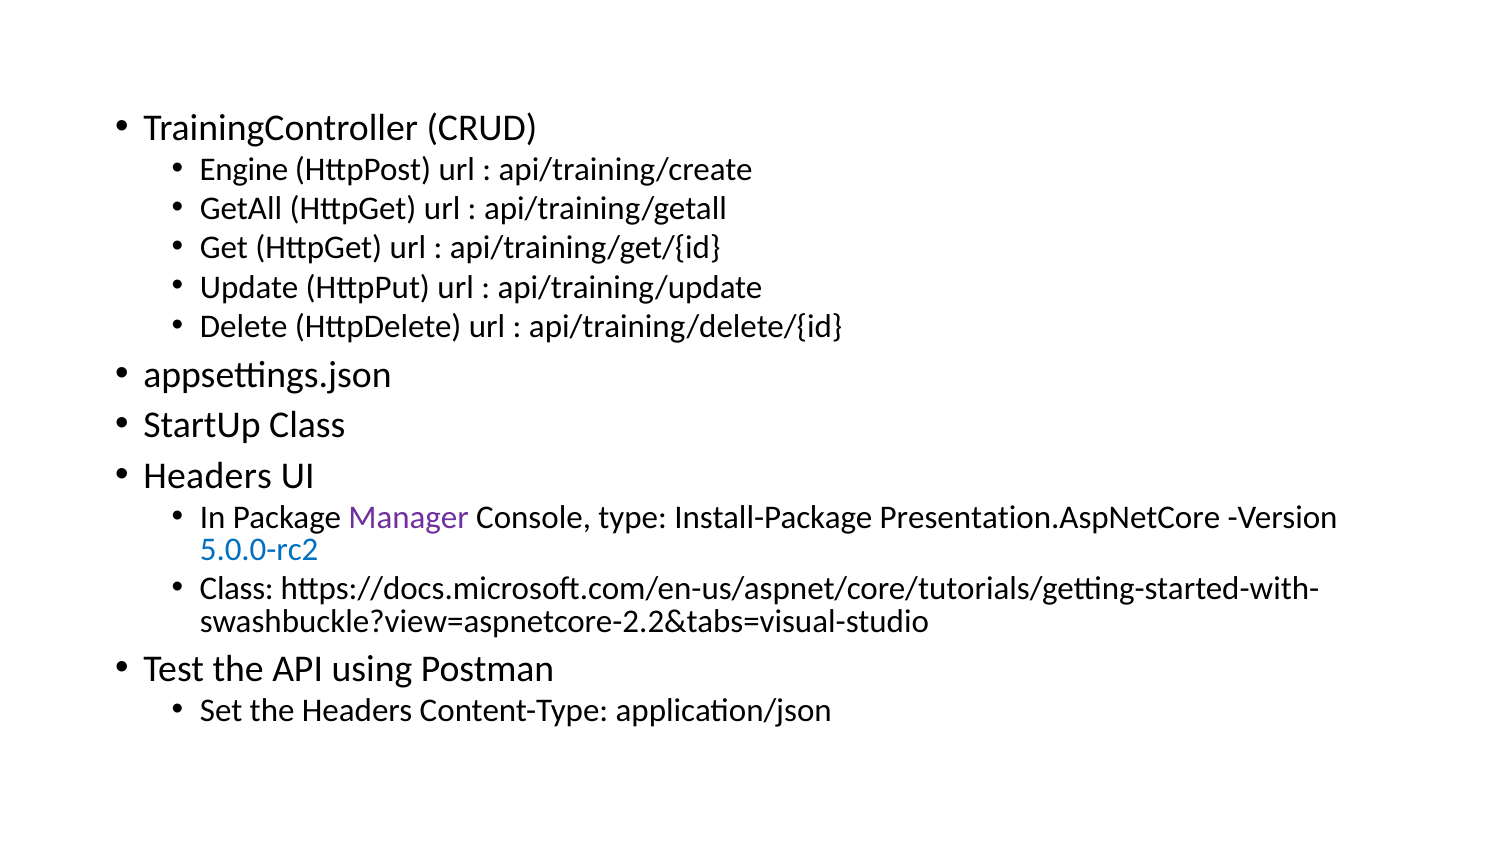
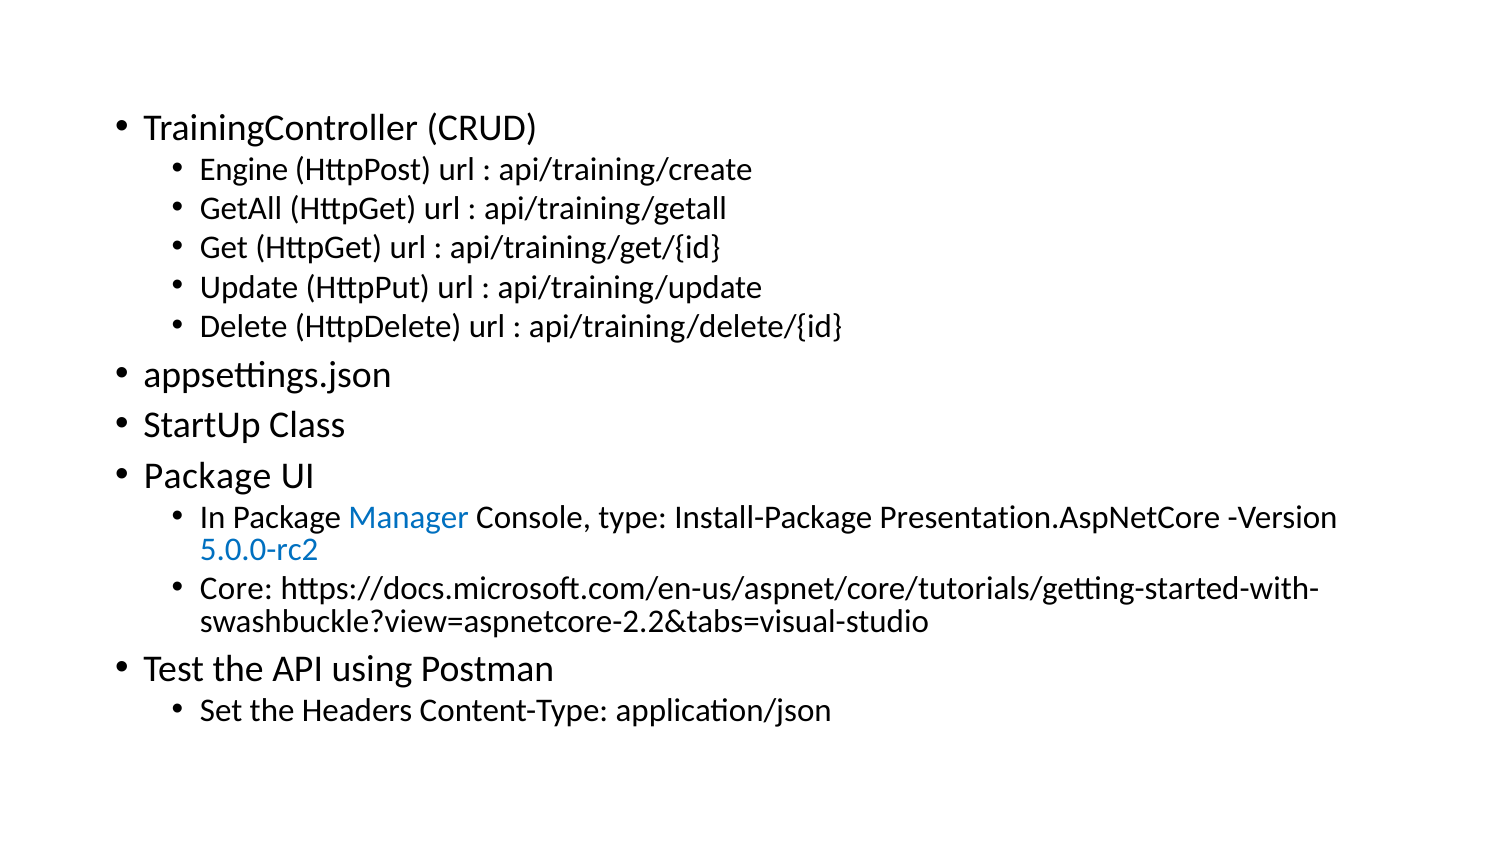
Headers at (208, 476): Headers -> Package
Manager colour: purple -> blue
Class at (237, 589): Class -> Core
